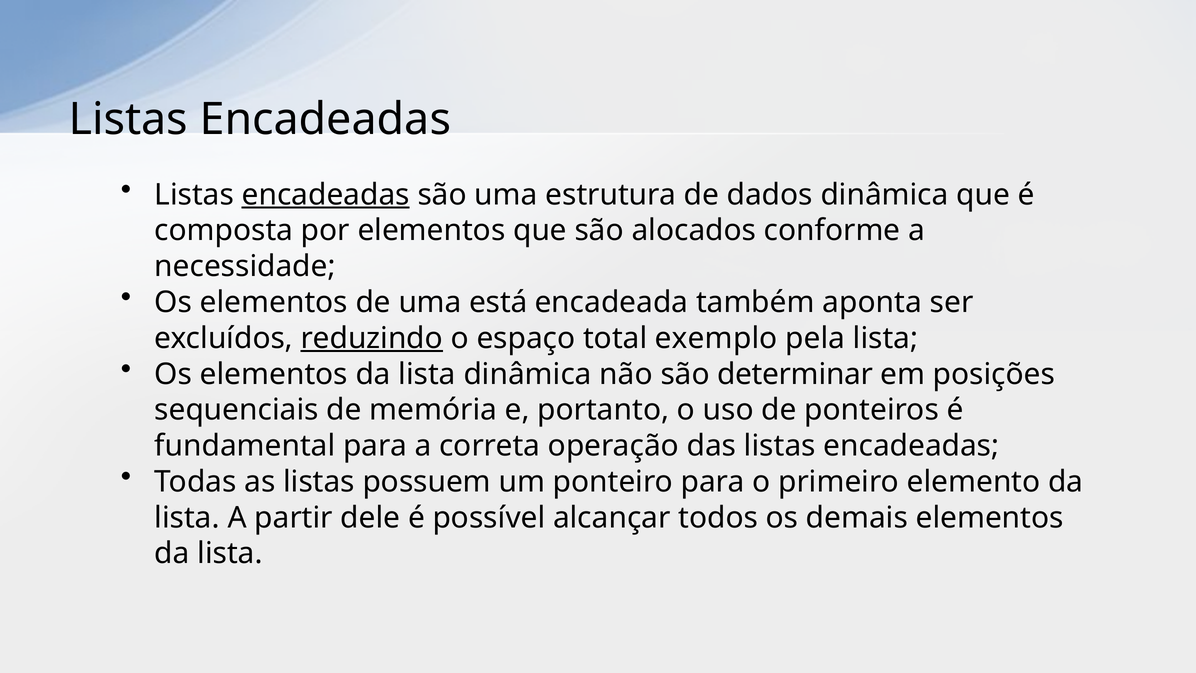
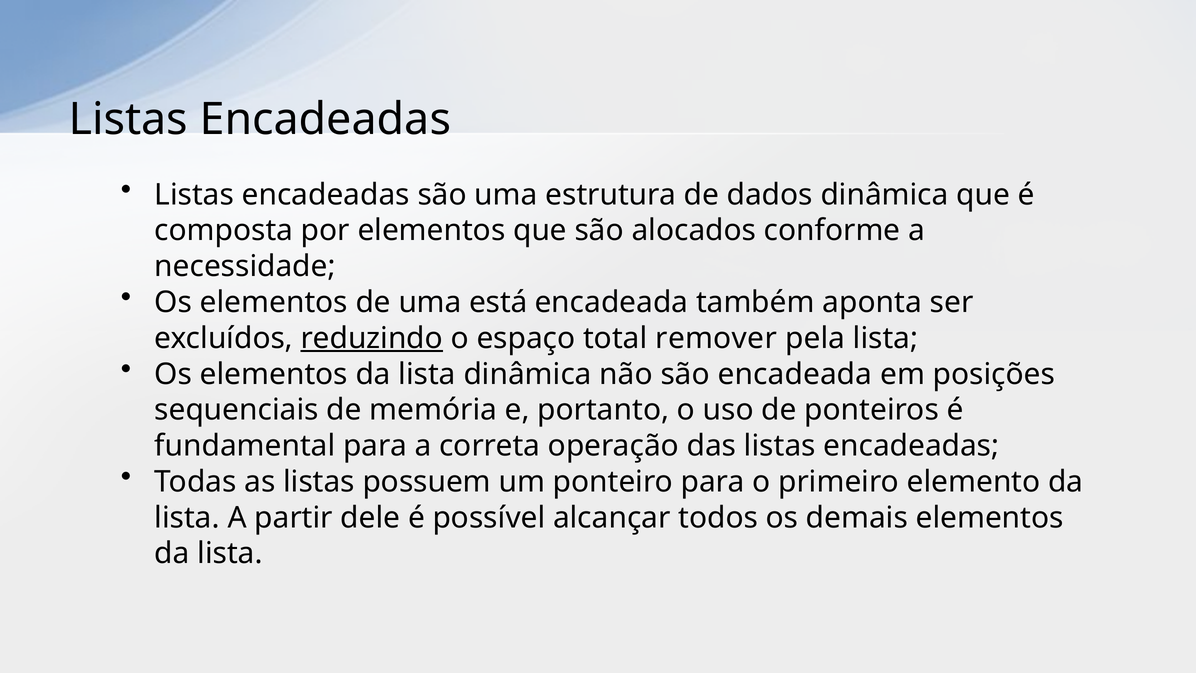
encadeadas at (326, 195) underline: present -> none
exemplo: exemplo -> remover
são determinar: determinar -> encadeada
